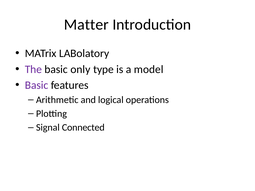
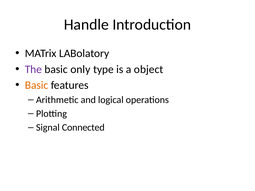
Matter: Matter -> Handle
model: model -> object
Basic at (37, 85) colour: purple -> orange
